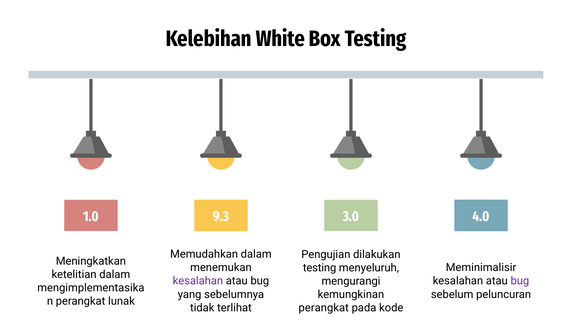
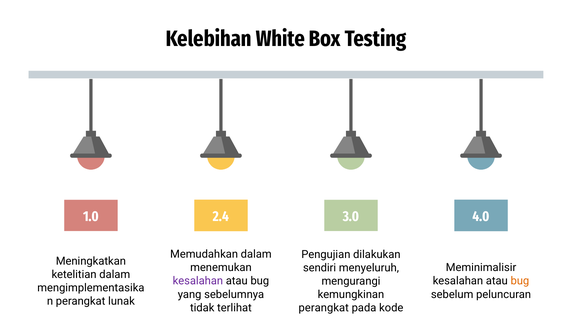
9.3: 9.3 -> 2.4
testing at (320, 268): testing -> sendiri
bug at (520, 281) colour: purple -> orange
